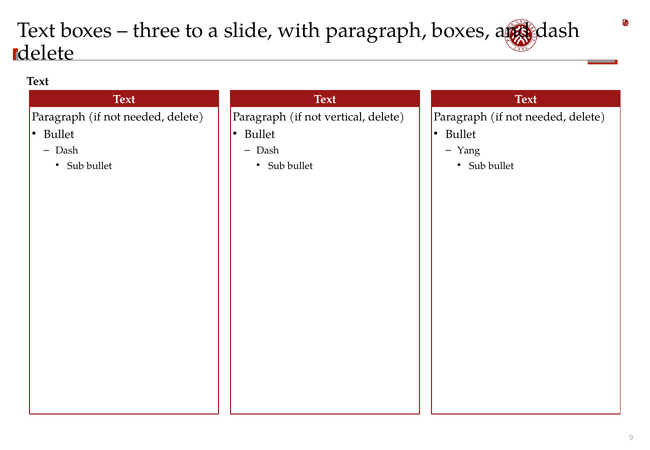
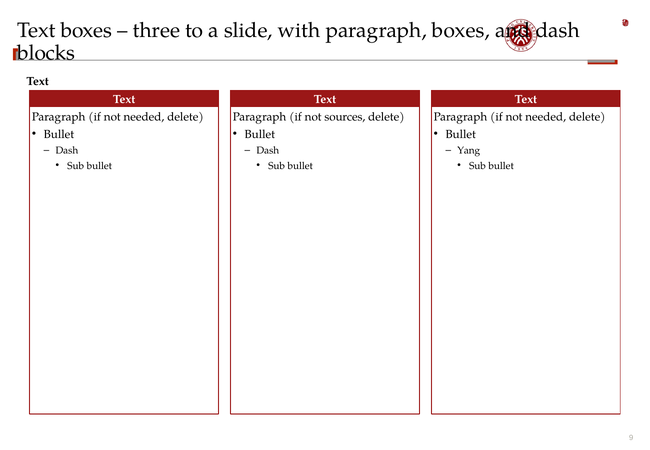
delete at (46, 53): delete -> blocks
vertical: vertical -> sources
